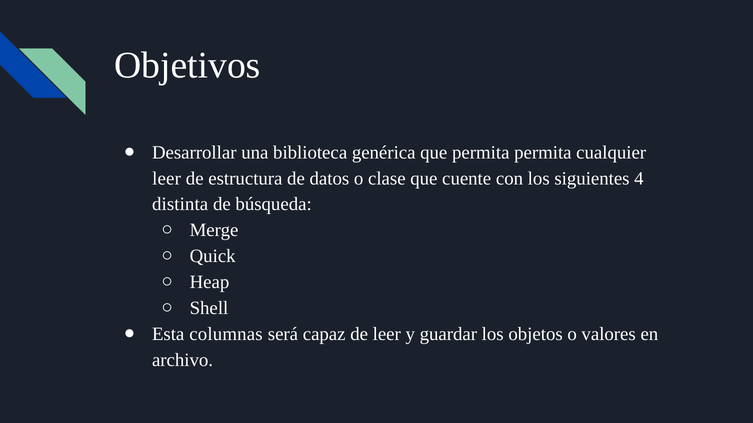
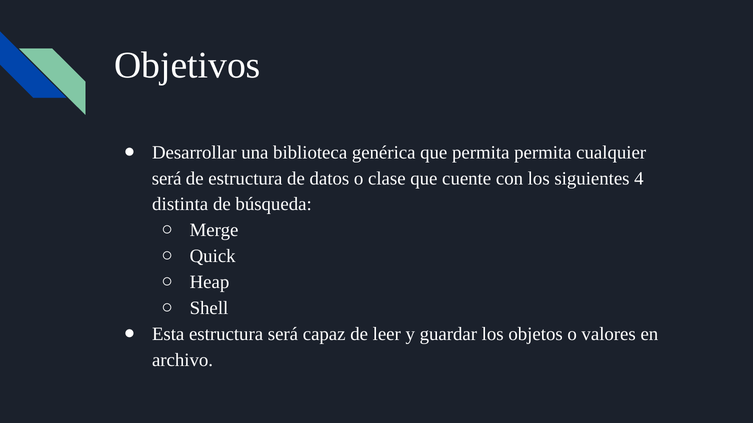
leer at (167, 179): leer -> será
Esta columnas: columnas -> estructura
